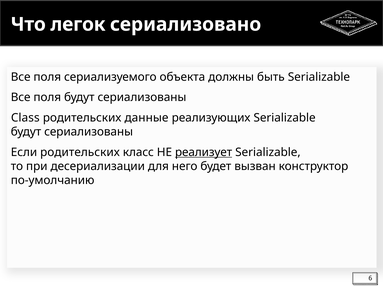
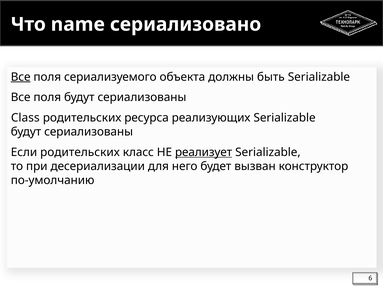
легок: легок -> name
Все at (21, 77) underline: none -> present
данные: данные -> ресурса
